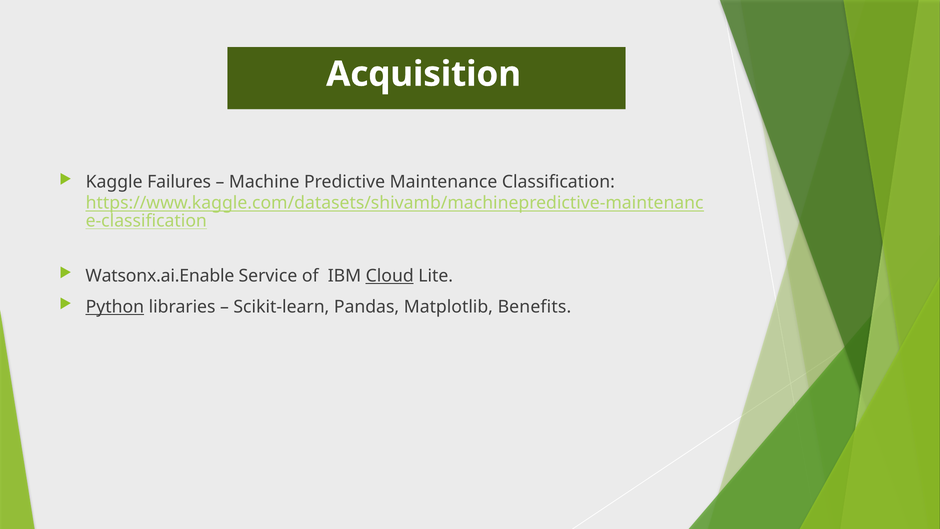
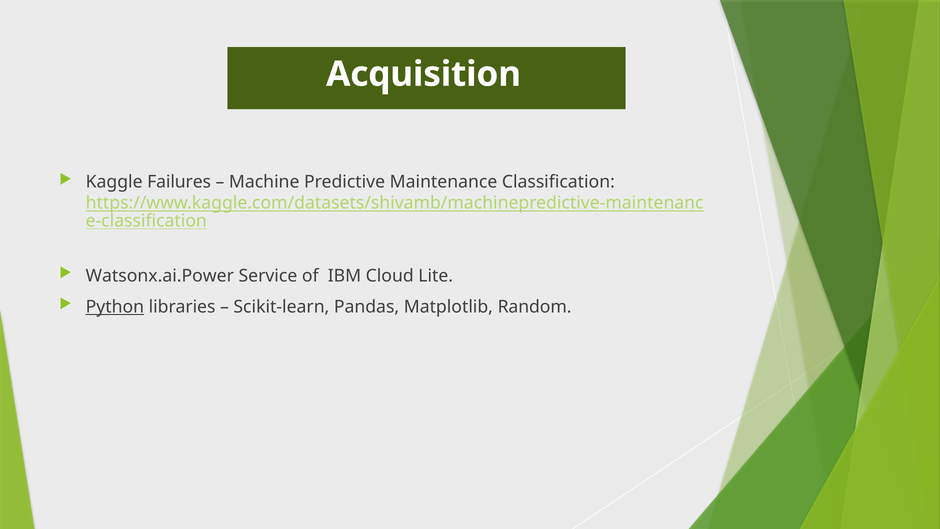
Watsonx.ai.Enable: Watsonx.ai.Enable -> Watsonx.ai.Power
Cloud underline: present -> none
Benefits: Benefits -> Random
